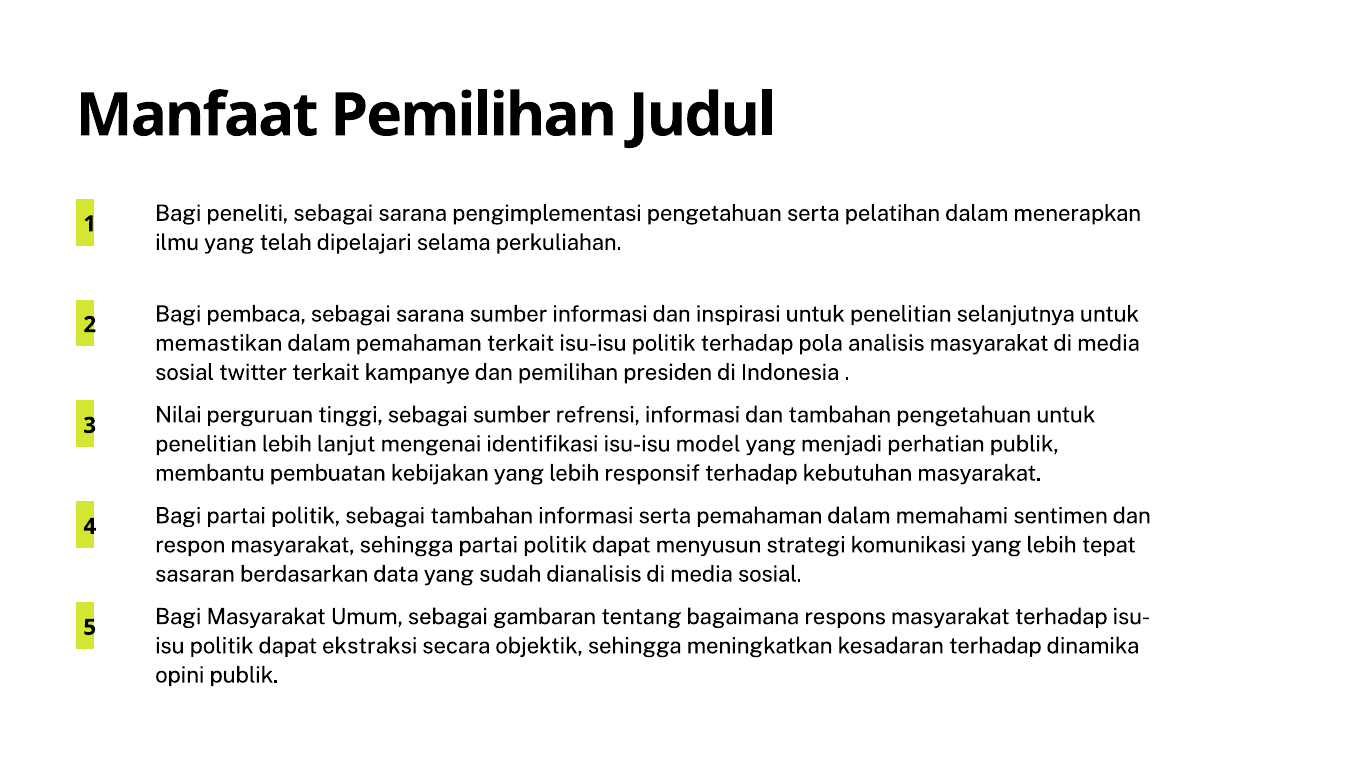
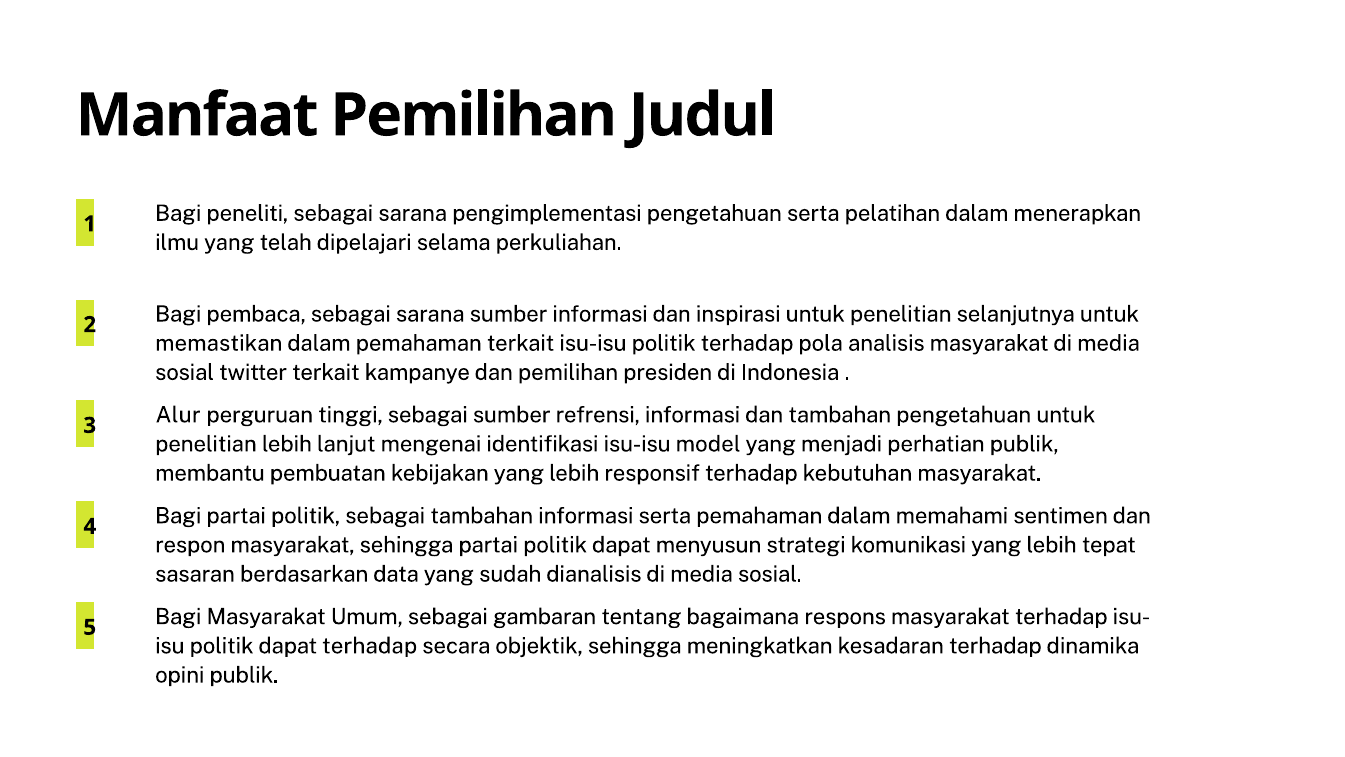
Nilai: Nilai -> Alur
dapat ekstraksi: ekstraksi -> terhadap
